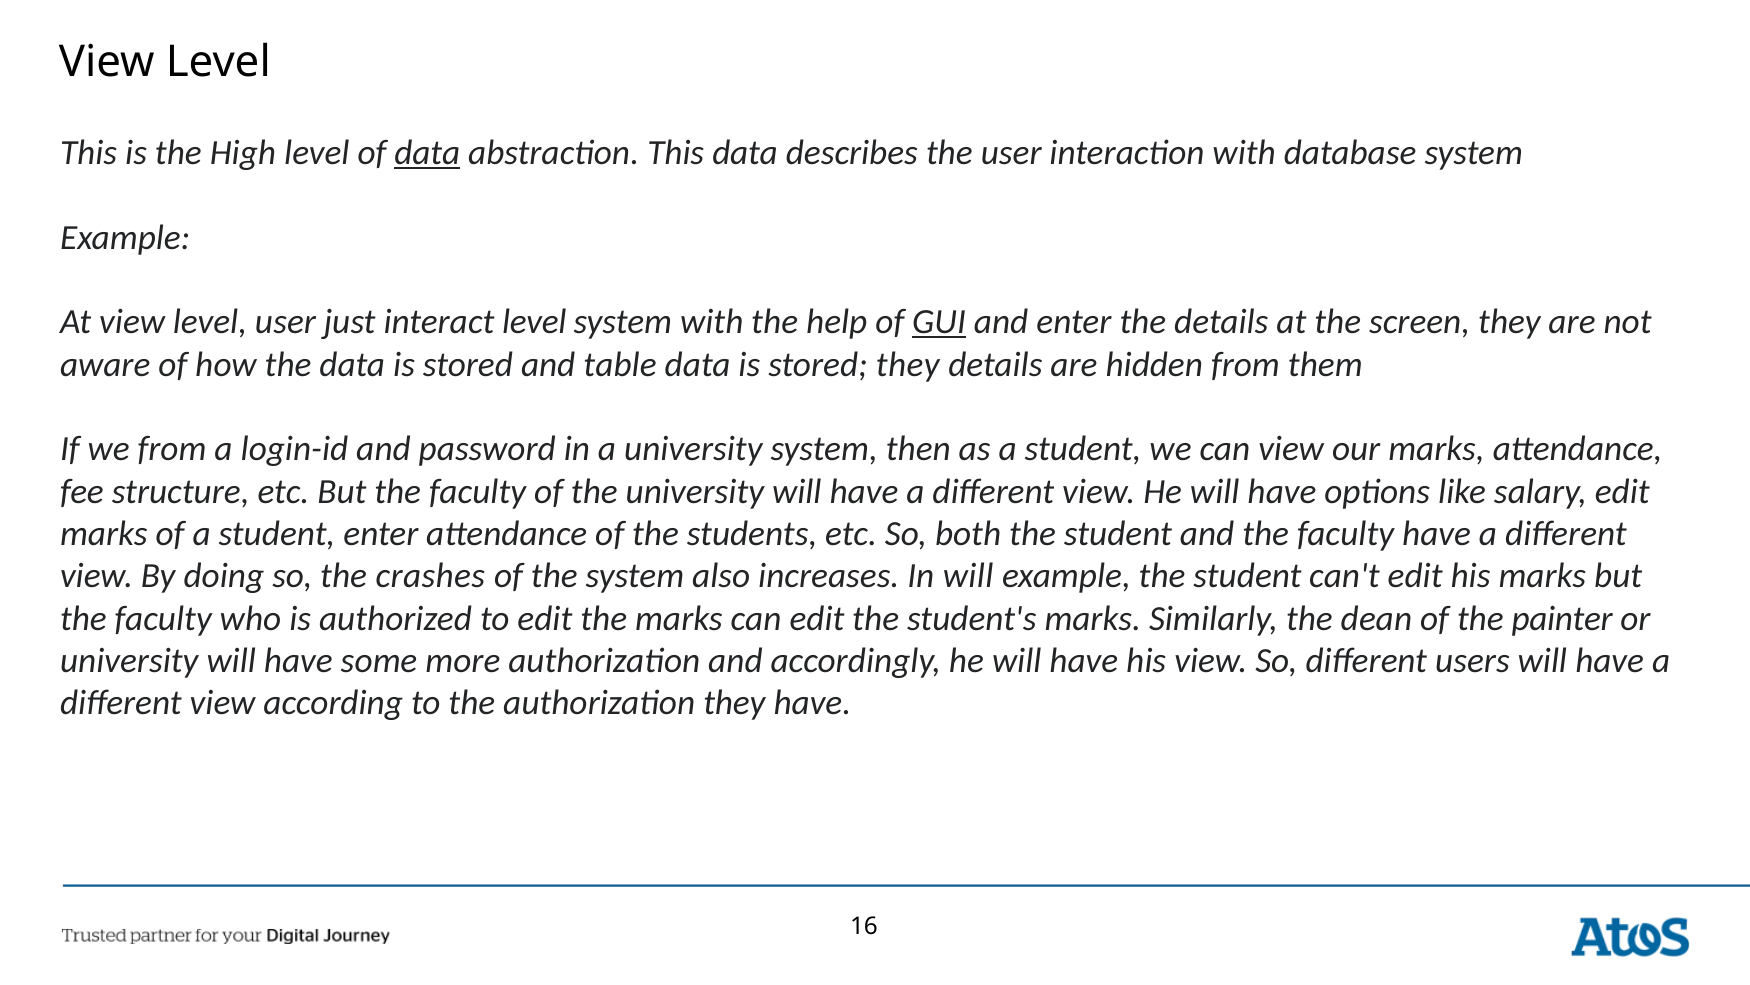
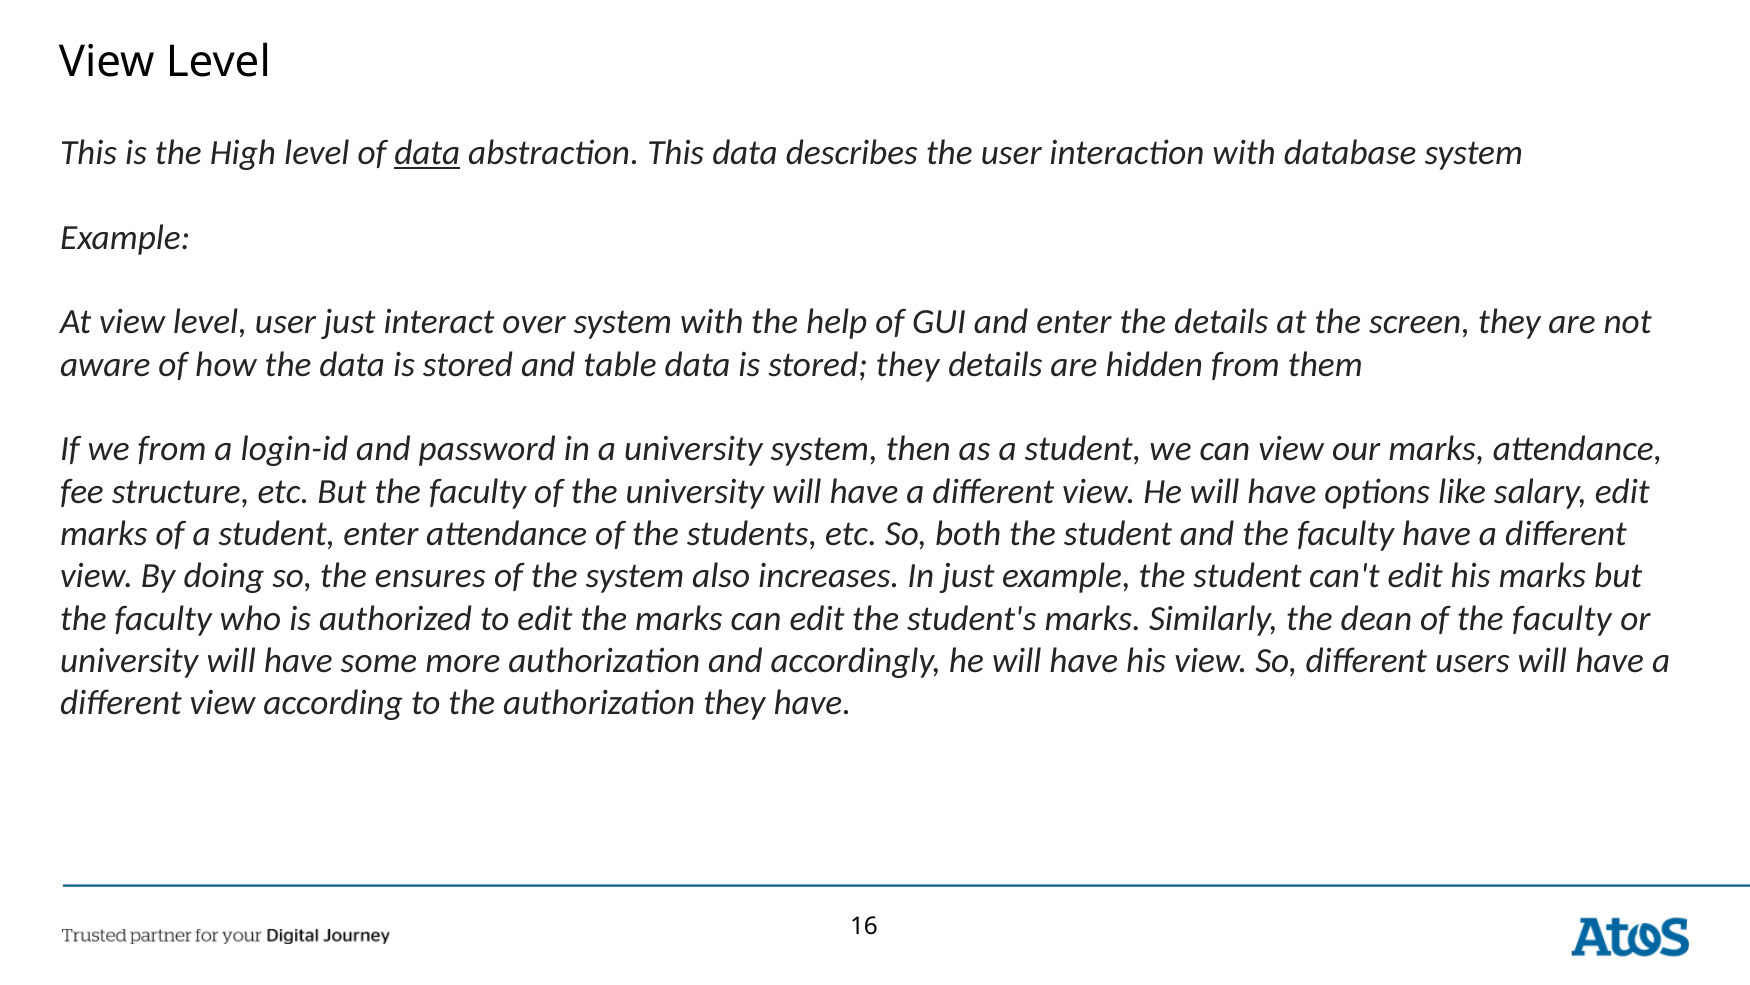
interact level: level -> over
GUI underline: present -> none
crashes: crashes -> ensures
In will: will -> just
of the painter: painter -> faculty
